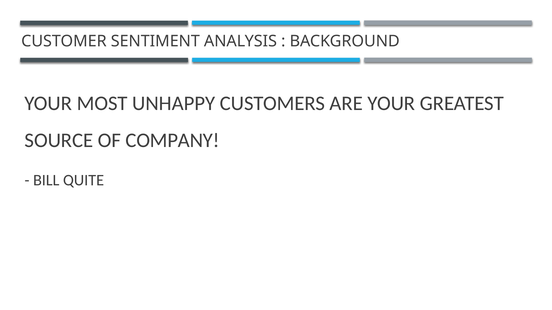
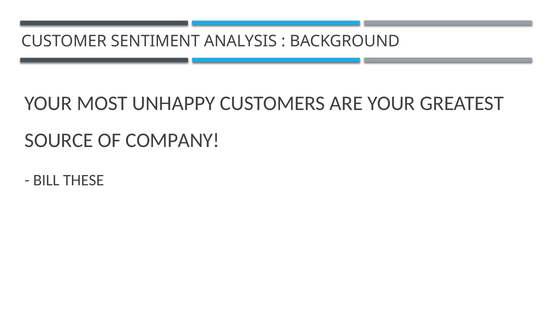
QUITE: QUITE -> THESE
